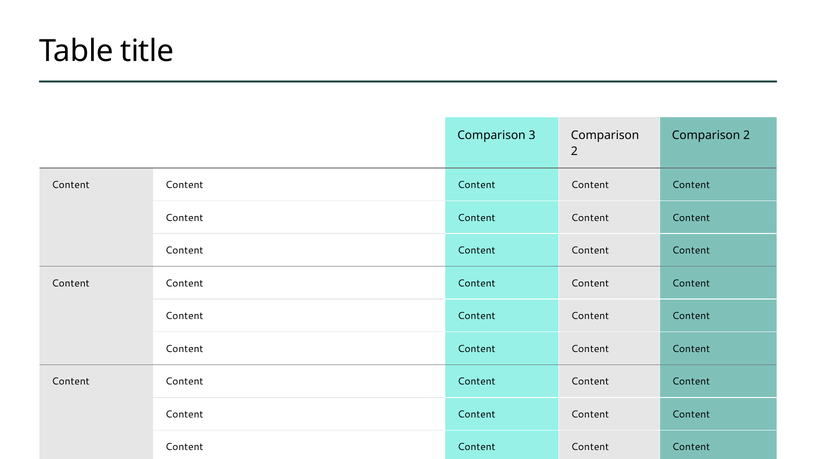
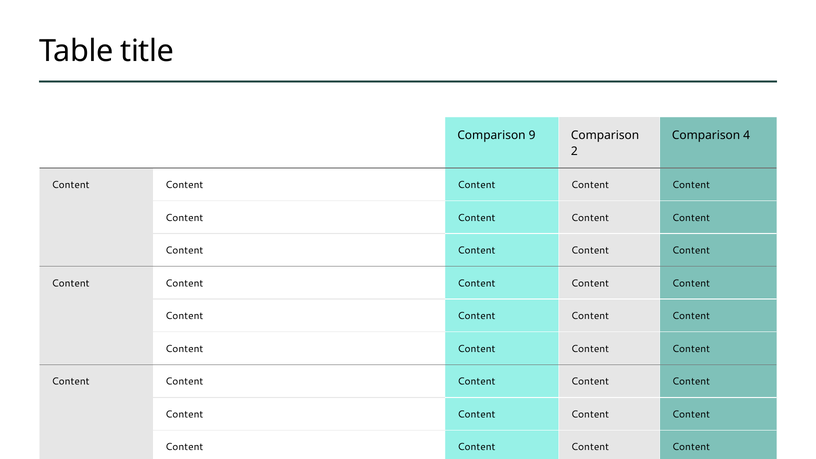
3: 3 -> 9
2 at (747, 135): 2 -> 4
